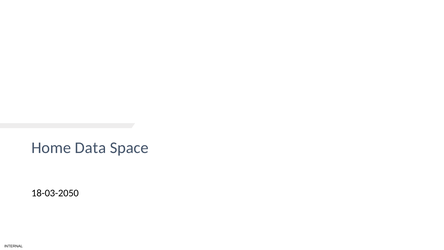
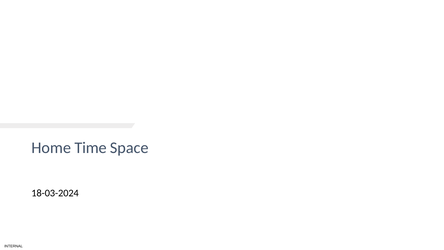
Data: Data -> Time
18-03-2050: 18-03-2050 -> 18-03-2024
